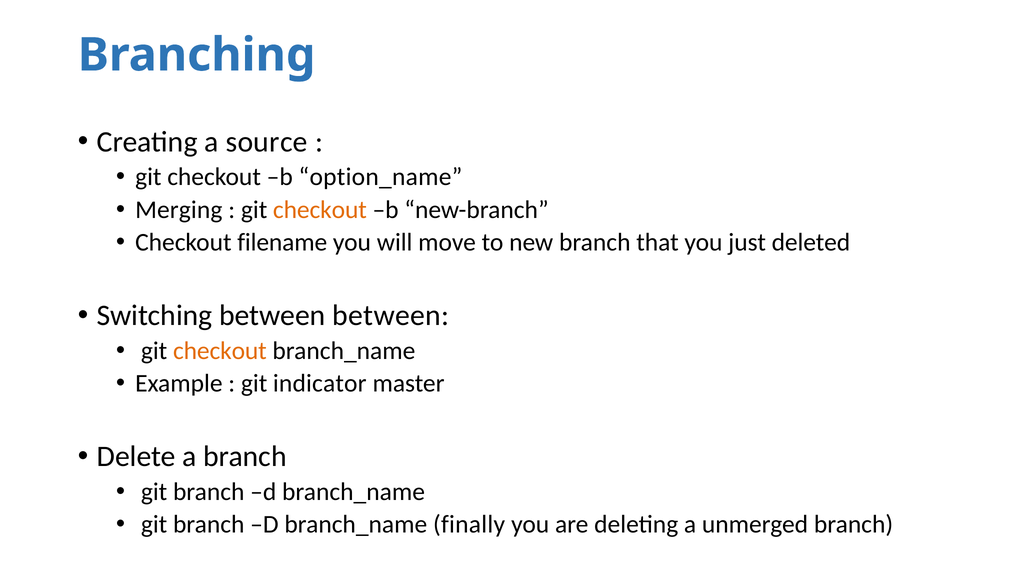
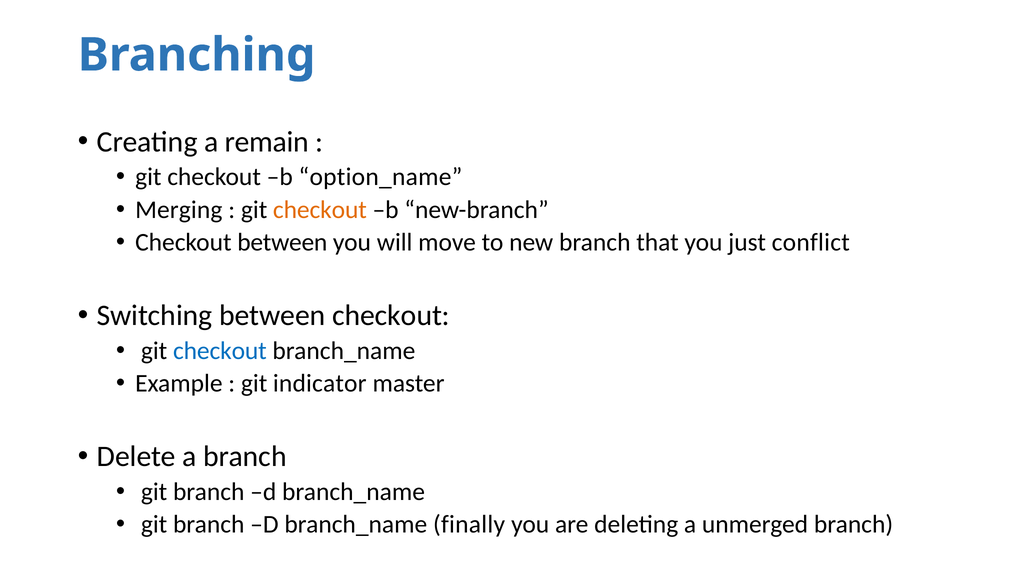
source: source -> remain
Checkout filename: filename -> between
deleted: deleted -> conflict
between between: between -> checkout
checkout at (220, 351) colour: orange -> blue
